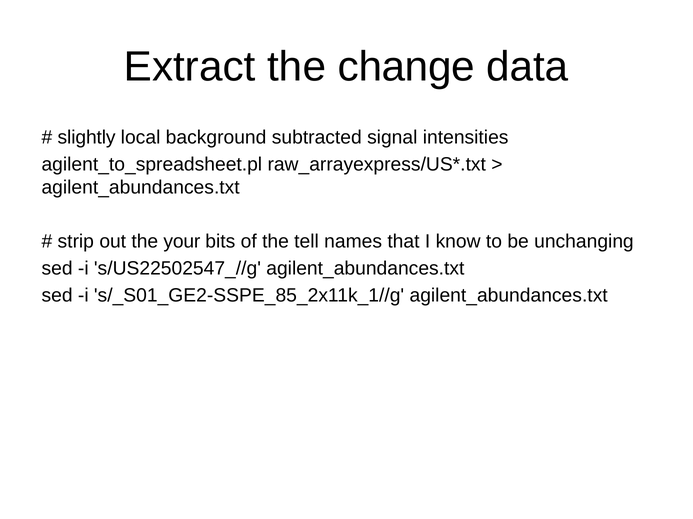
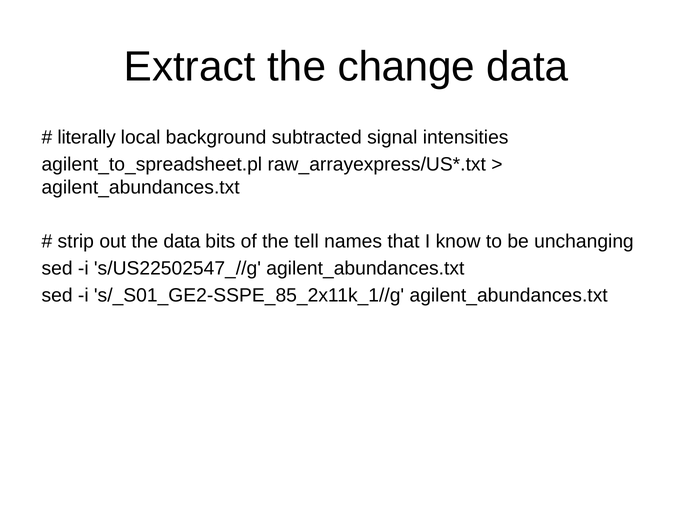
slightly: slightly -> literally
the your: your -> data
